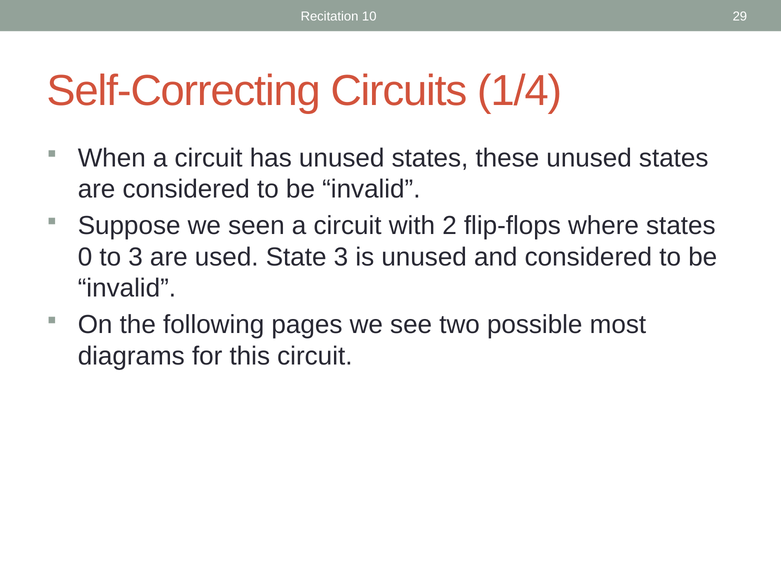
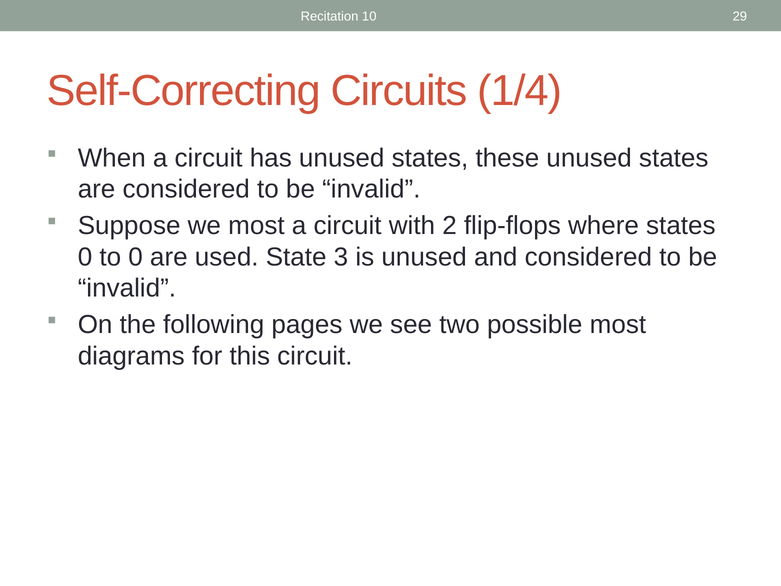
we seen: seen -> most
to 3: 3 -> 0
